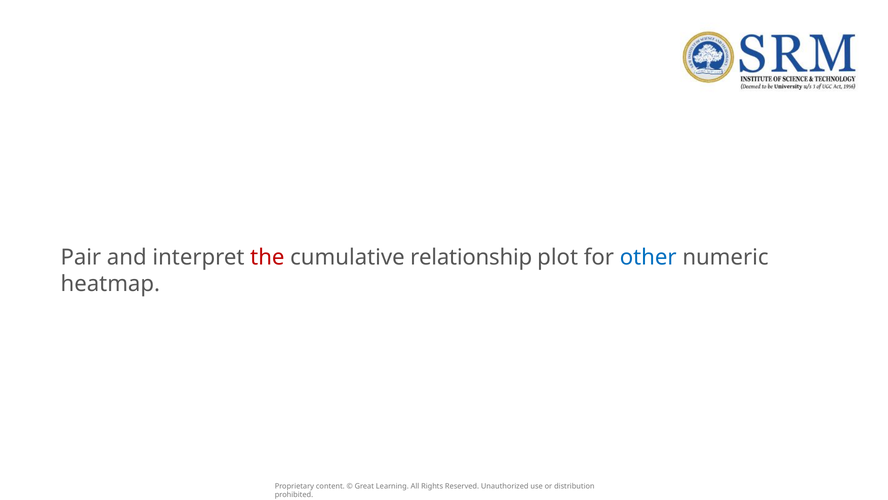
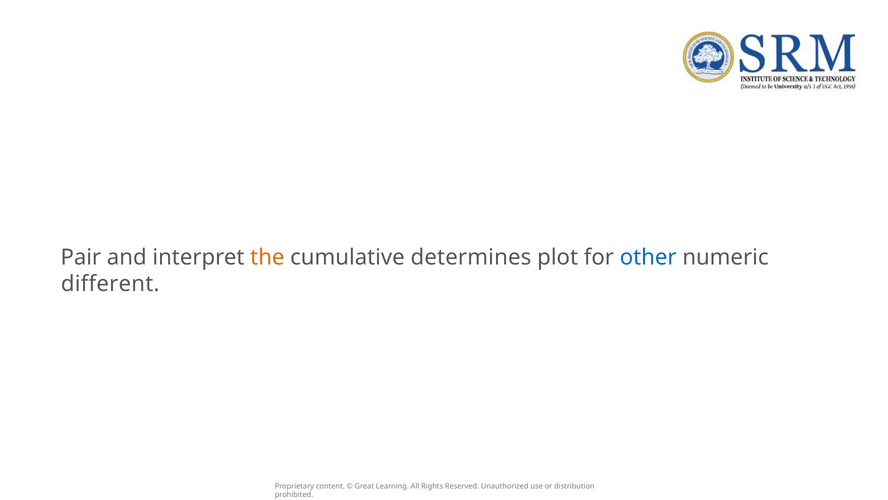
the colour: red -> orange
relationship: relationship -> determines
heatmap: heatmap -> different
